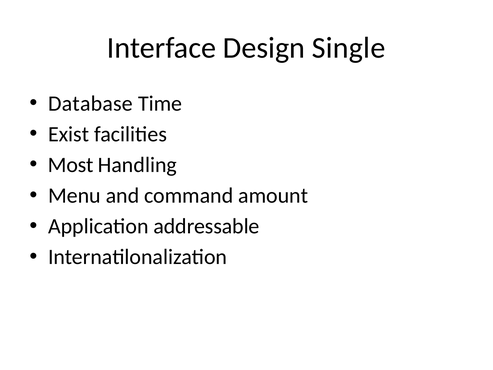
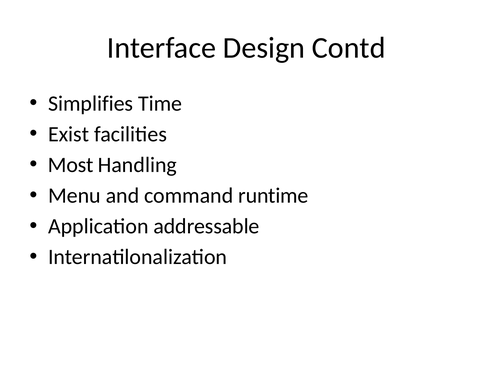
Single: Single -> Contd
Database: Database -> Simplifies
amount: amount -> runtime
